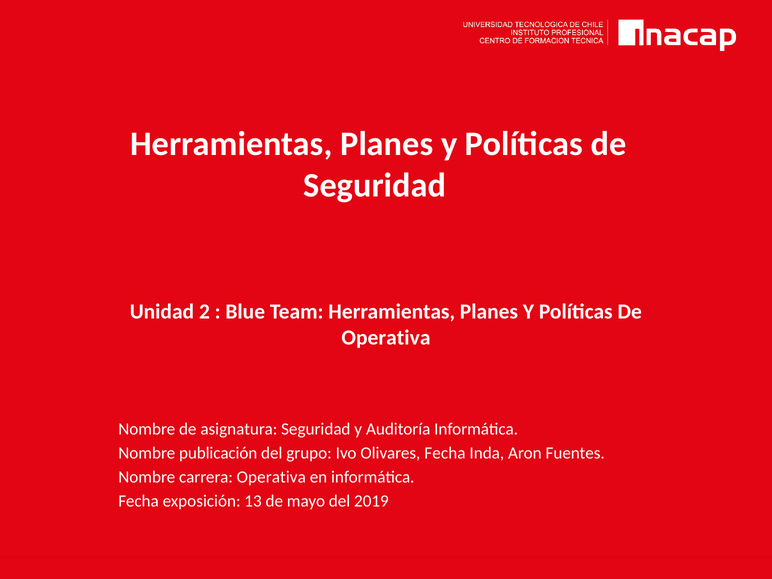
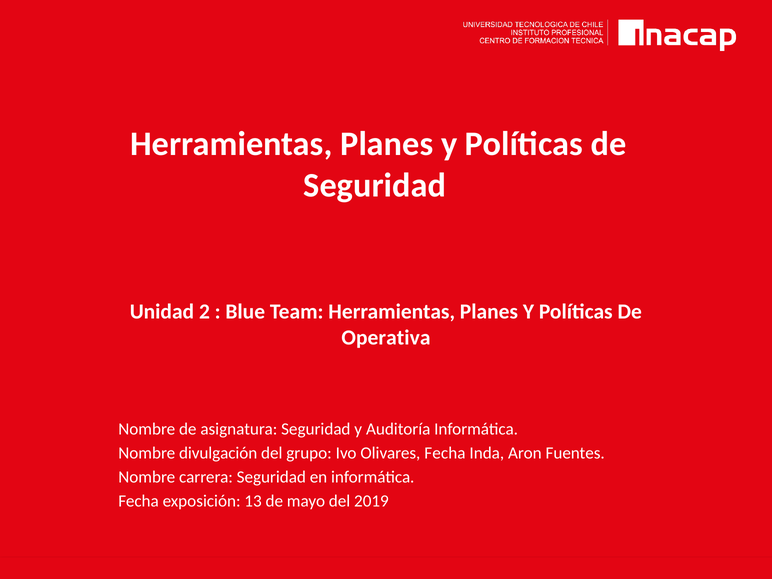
publicación: publicación -> divulgación
carrera Operativa: Operativa -> Seguridad
